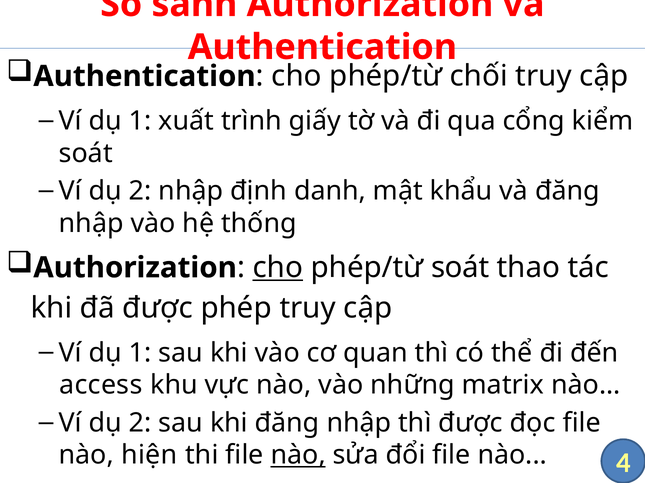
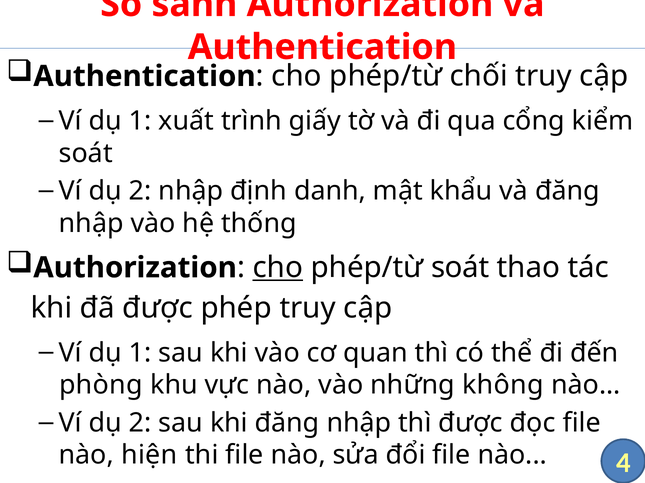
access: access -> phòng
matrix: matrix -> không
nào at (298, 456) underline: present -> none
